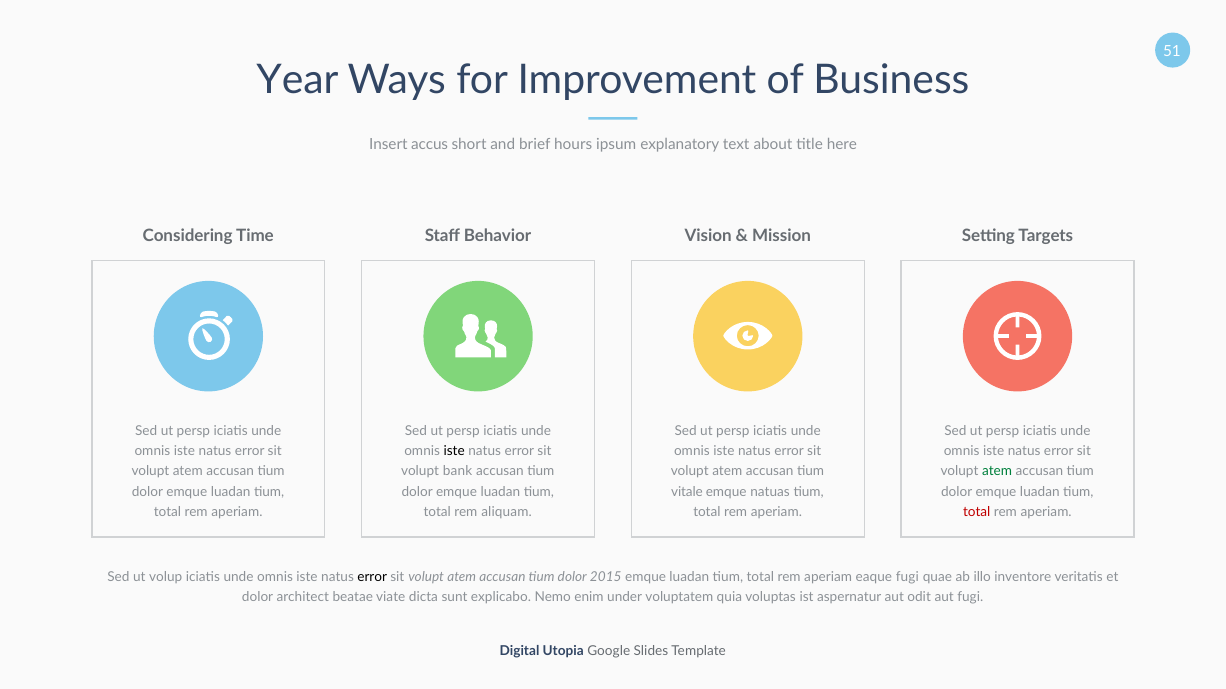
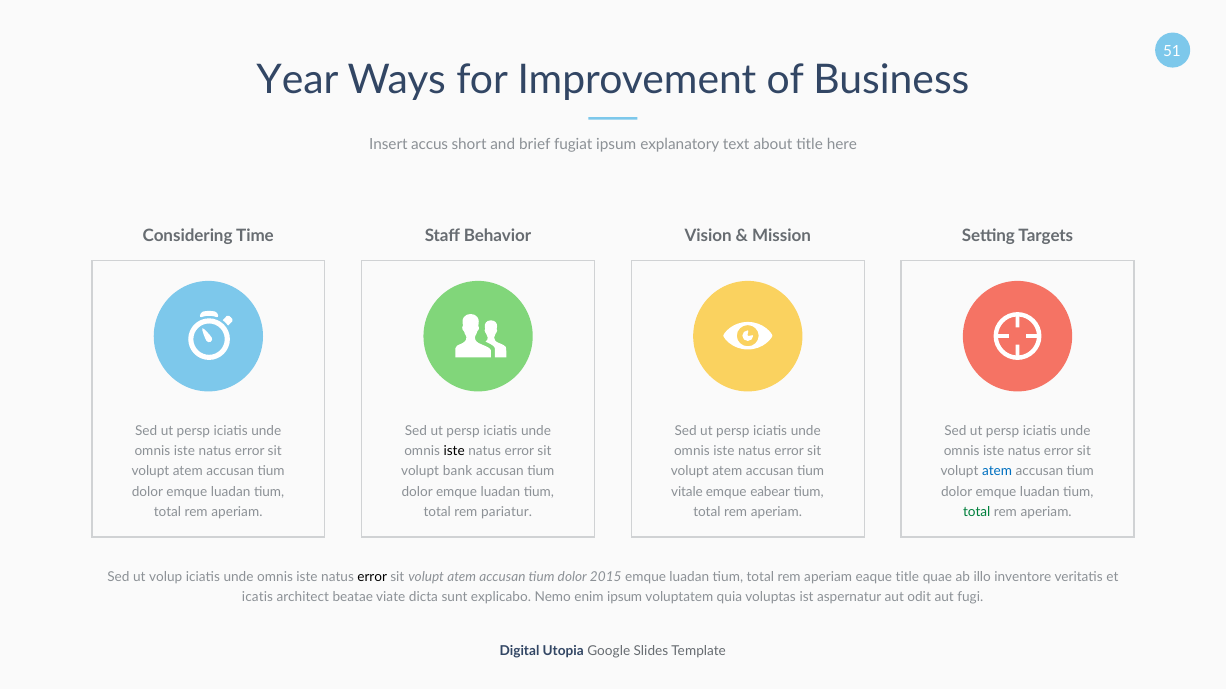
hours: hours -> fugiat
atem at (997, 472) colour: green -> blue
natuas: natuas -> eabear
aliquam: aliquam -> pariatur
total at (977, 513) colour: red -> green
eaque fugi: fugi -> title
dolor at (258, 598): dolor -> icatis
enim under: under -> ipsum
